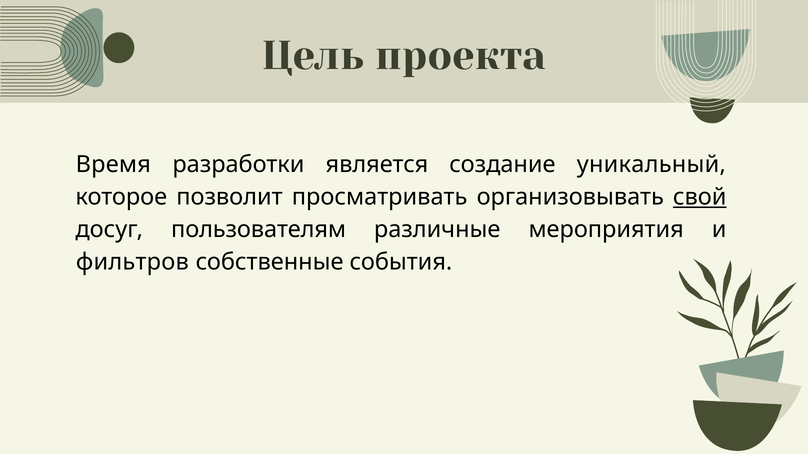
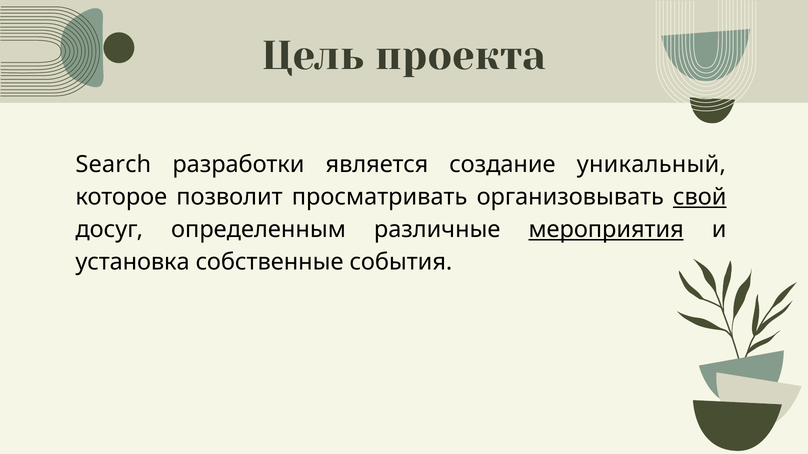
Время: Время -> Search
пользователям: пользователям -> определенным
мероприятия underline: none -> present
фильтров: фильтров -> установка
